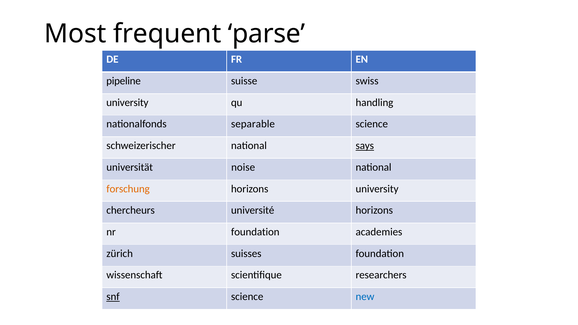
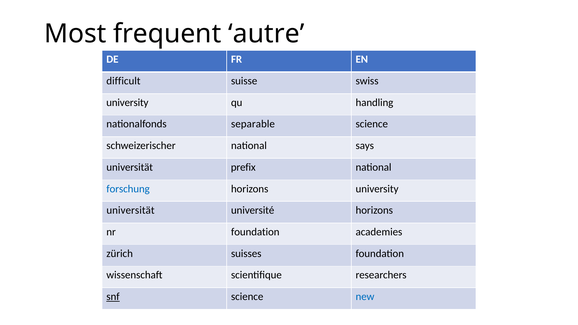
parse: parse -> autre
pipeline: pipeline -> difficult
says underline: present -> none
noise: noise -> prefix
forschung colour: orange -> blue
chercheurs at (131, 210): chercheurs -> universität
